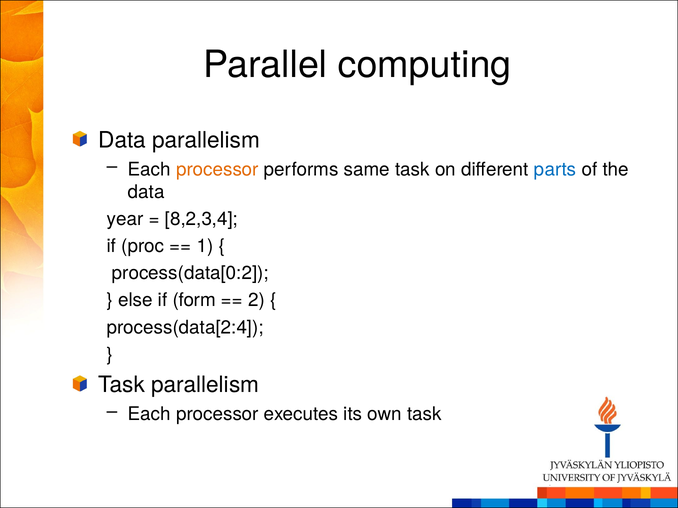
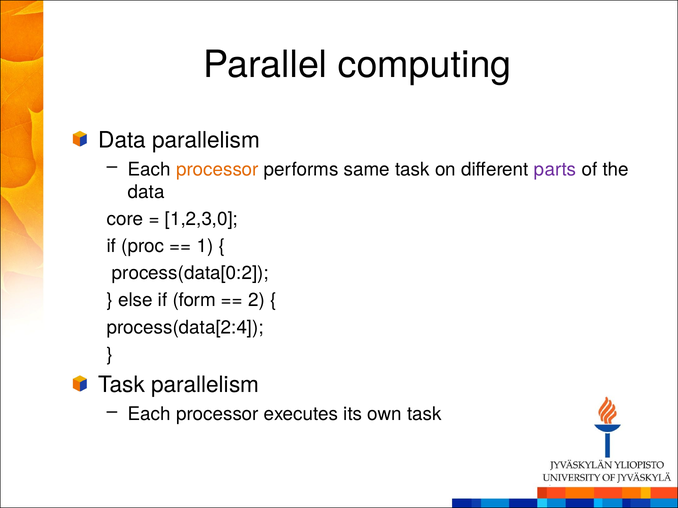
parts colour: blue -> purple
year: year -> core
8,2,3,4: 8,2,3,4 -> 1,2,3,0
